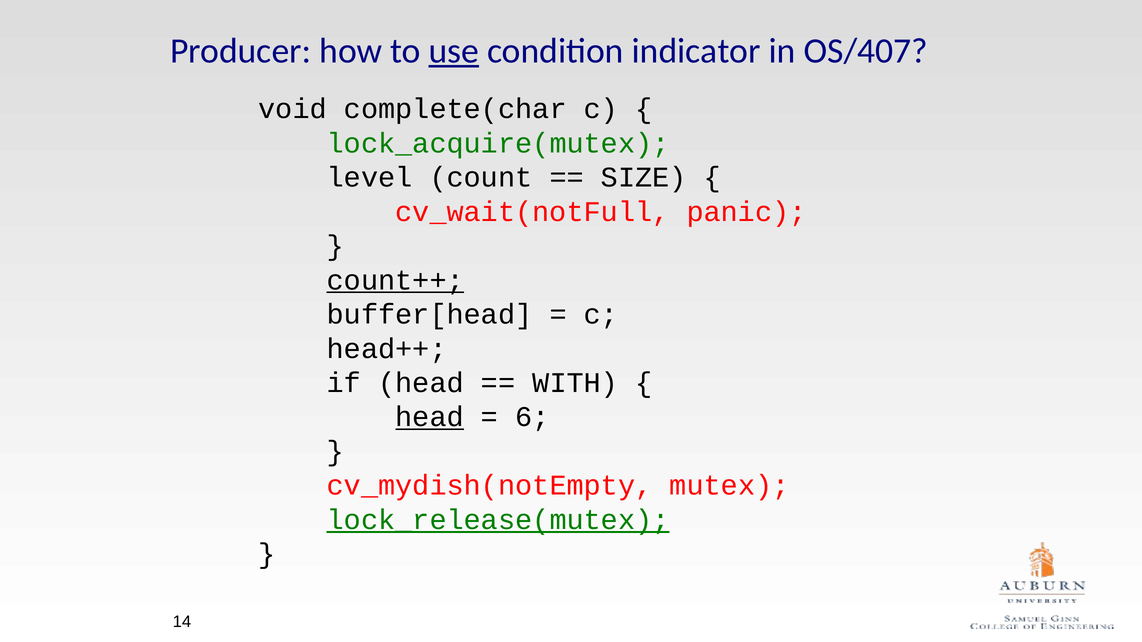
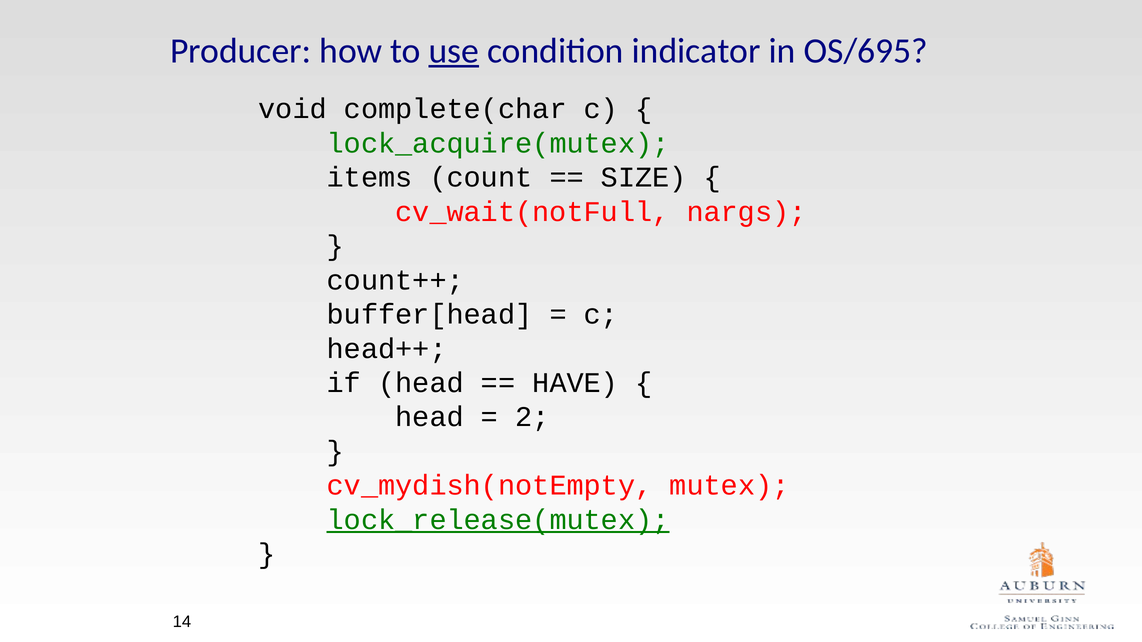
OS/407: OS/407 -> OS/695
level: level -> items
panic: panic -> nargs
count++ underline: present -> none
WITH: WITH -> HAVE
head at (430, 417) underline: present -> none
6: 6 -> 2
